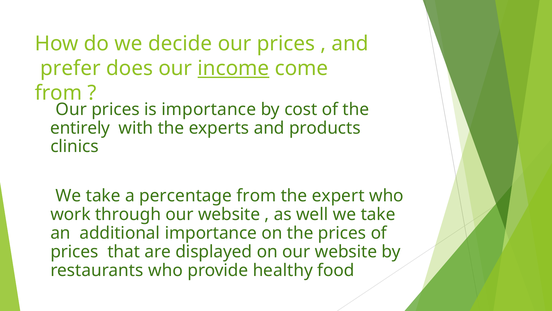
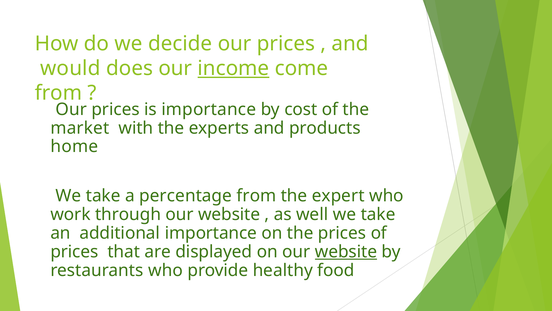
prefer: prefer -> would
entirely: entirely -> market
clinics: clinics -> home
website at (346, 251) underline: none -> present
